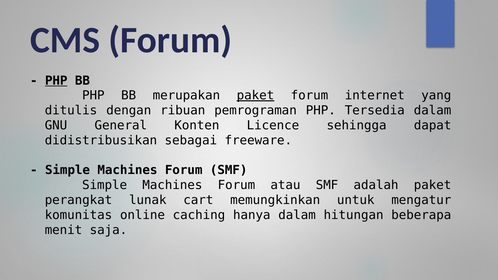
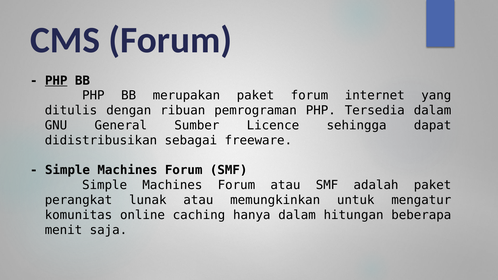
paket at (255, 96) underline: present -> none
Konten: Konten -> Sumber
lunak cart: cart -> atau
